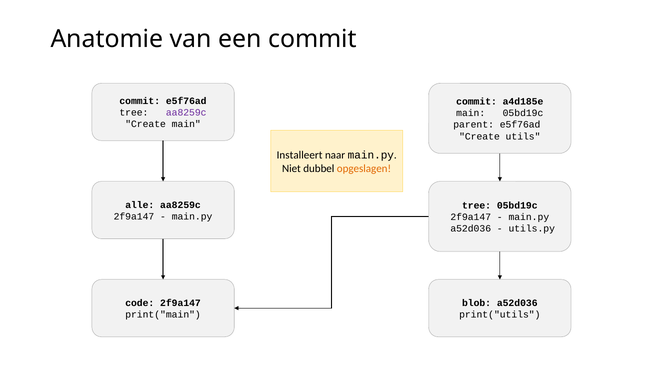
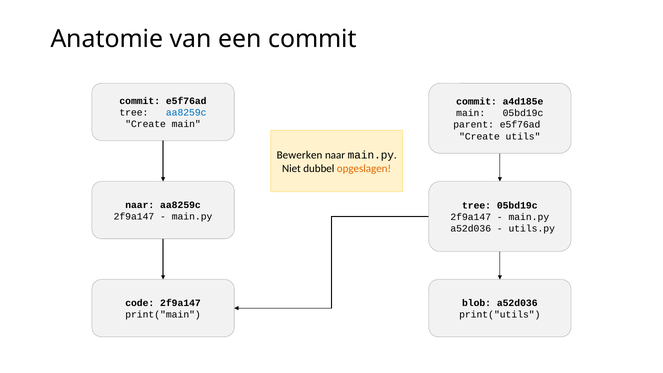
aa8259c at (186, 113) colour: purple -> blue
Installeert: Installeert -> Bewerken
alle at (140, 205): alle -> naar
